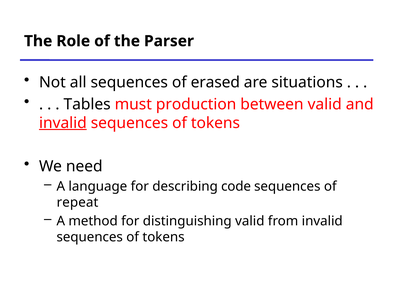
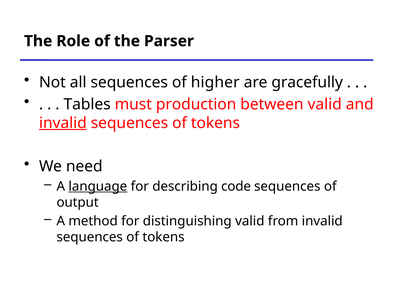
erased: erased -> higher
situations: situations -> gracefully
language underline: none -> present
repeat: repeat -> output
